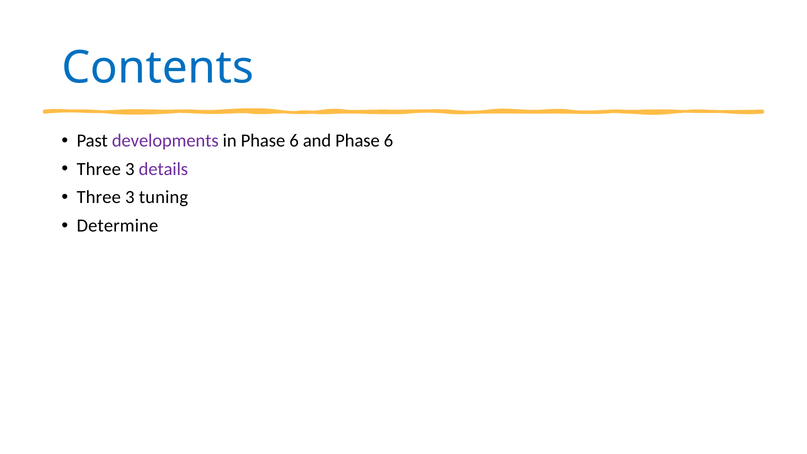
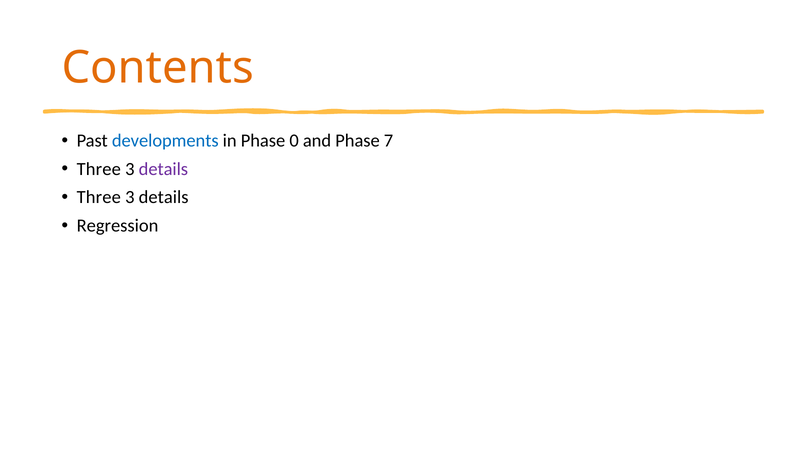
Contents colour: blue -> orange
developments colour: purple -> blue
in Phase 6: 6 -> 0
and Phase 6: 6 -> 7
tuning at (164, 197): tuning -> details
Determine: Determine -> Regression
